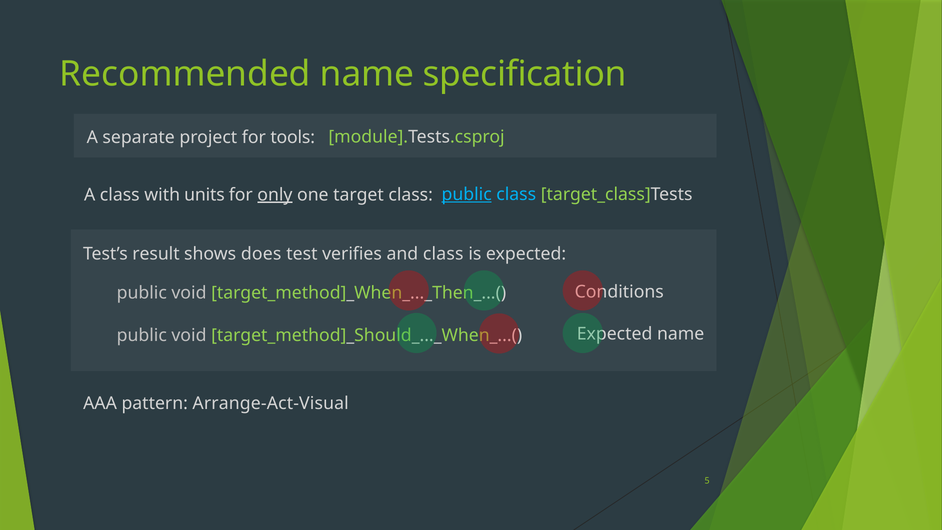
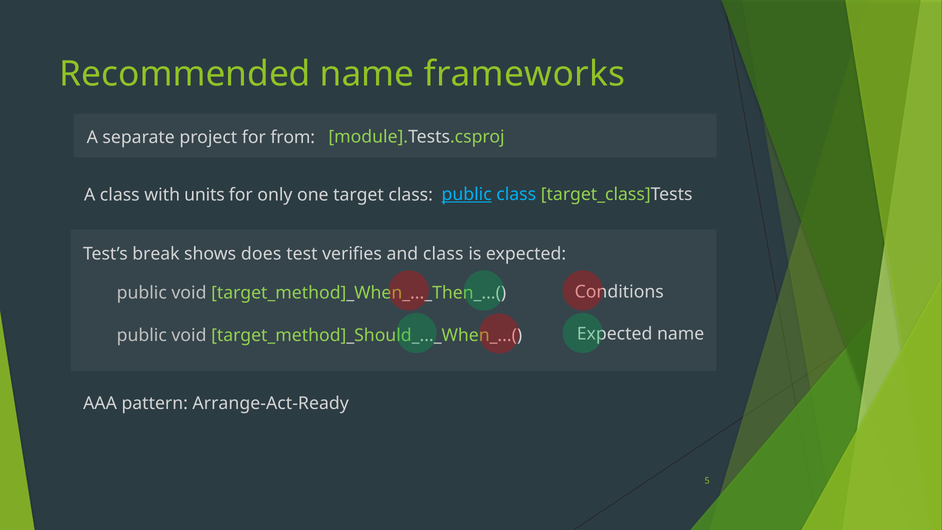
specification: specification -> frameworks
tools: tools -> from
only underline: present -> none
result: result -> break
Arrange-Act-Visual: Arrange-Act-Visual -> Arrange-Act-Ready
